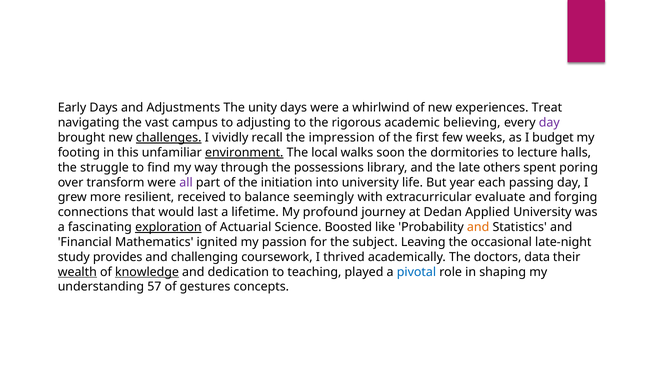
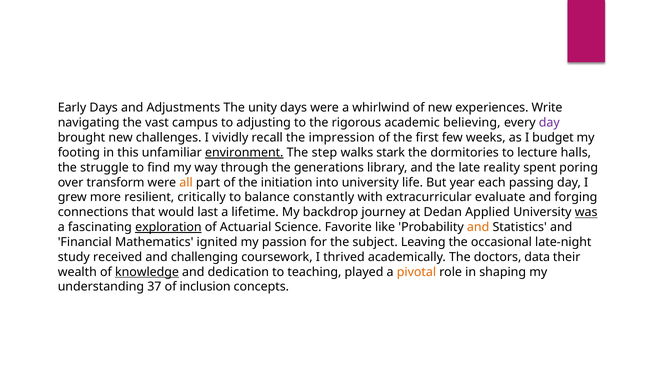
Treat: Treat -> Write
challenges underline: present -> none
local: local -> step
soon: soon -> stark
possessions: possessions -> generations
others: others -> reality
all colour: purple -> orange
received: received -> critically
seemingly: seemingly -> constantly
profound: profound -> backdrop
was underline: none -> present
Boosted: Boosted -> Favorite
provides: provides -> received
wealth underline: present -> none
pivotal colour: blue -> orange
57: 57 -> 37
gestures: gestures -> inclusion
